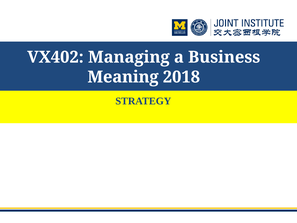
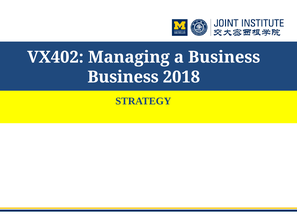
Meaning at (123, 77): Meaning -> Business
